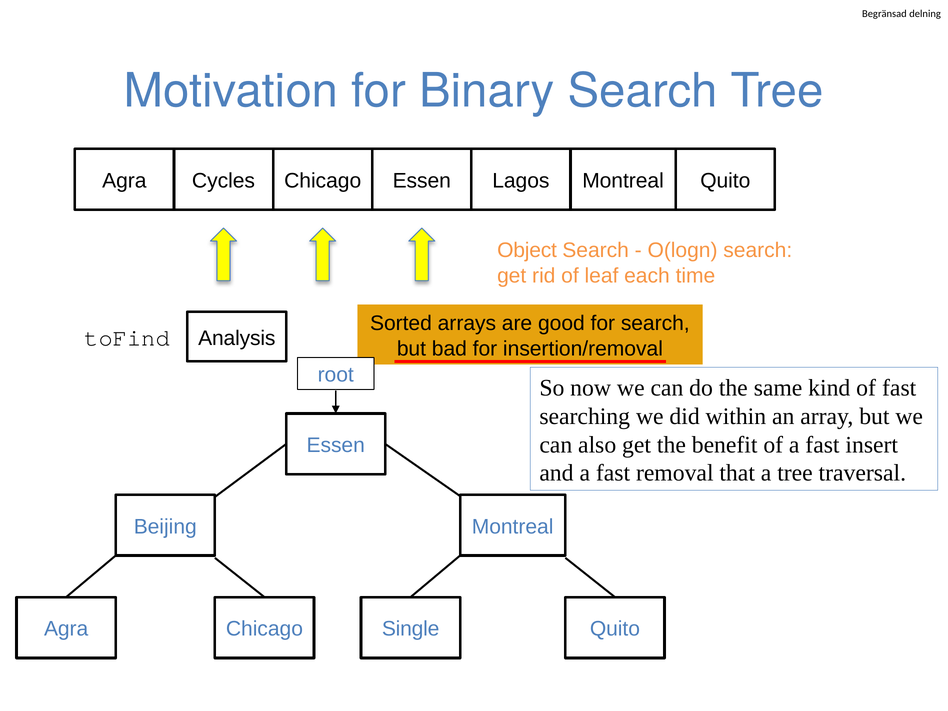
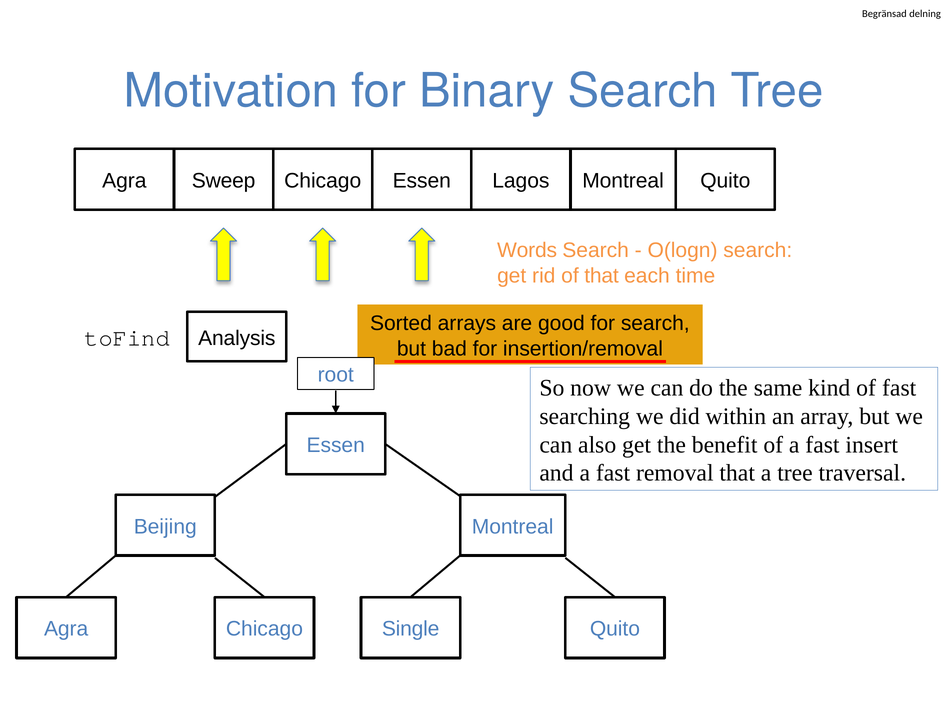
Cycles: Cycles -> Sweep
Object: Object -> Words
of leaf: leaf -> that
